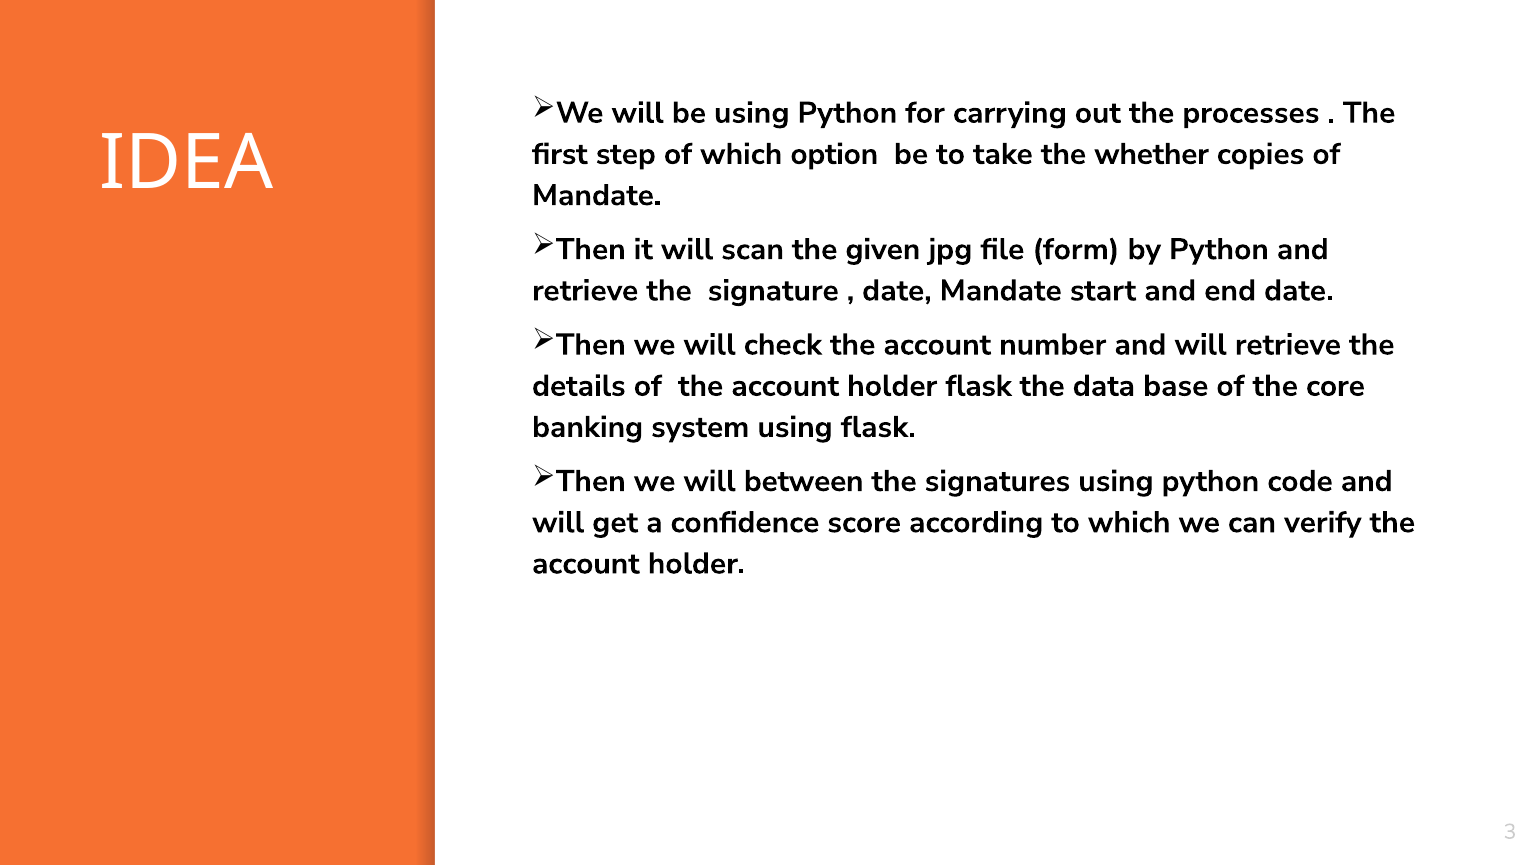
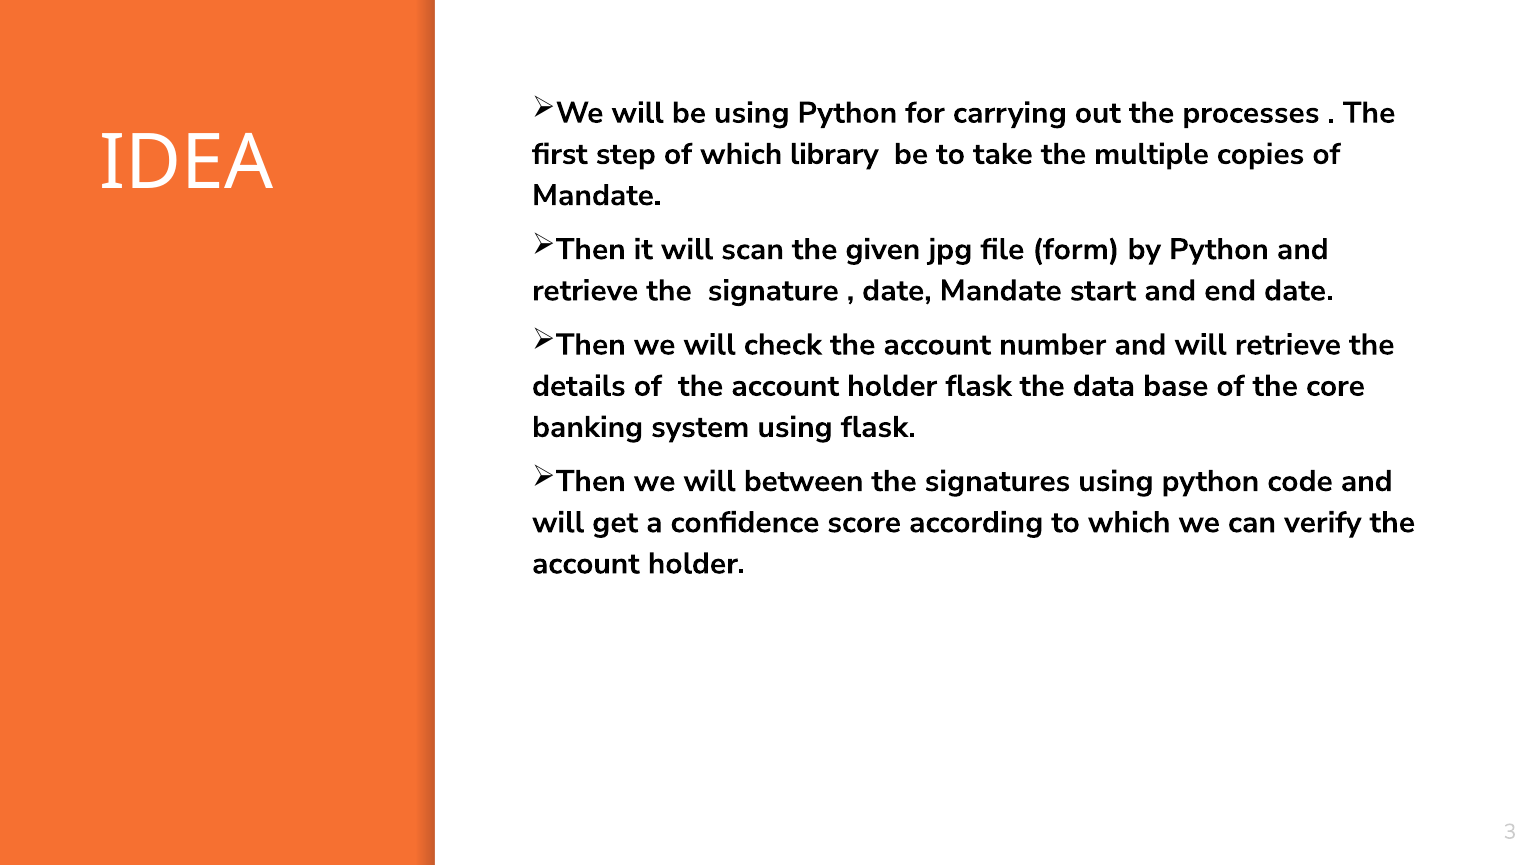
option: option -> library
whether: whether -> multiple
